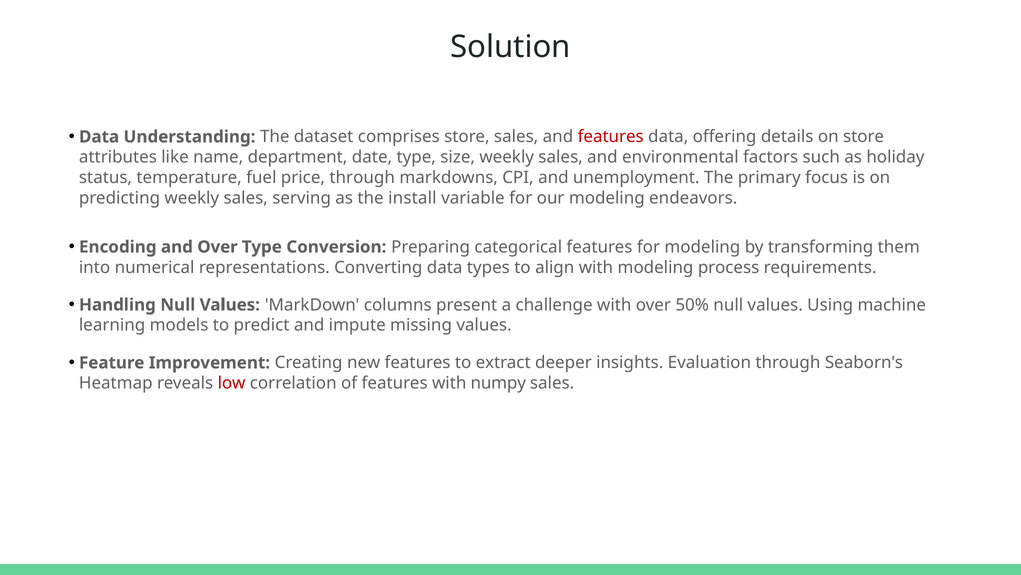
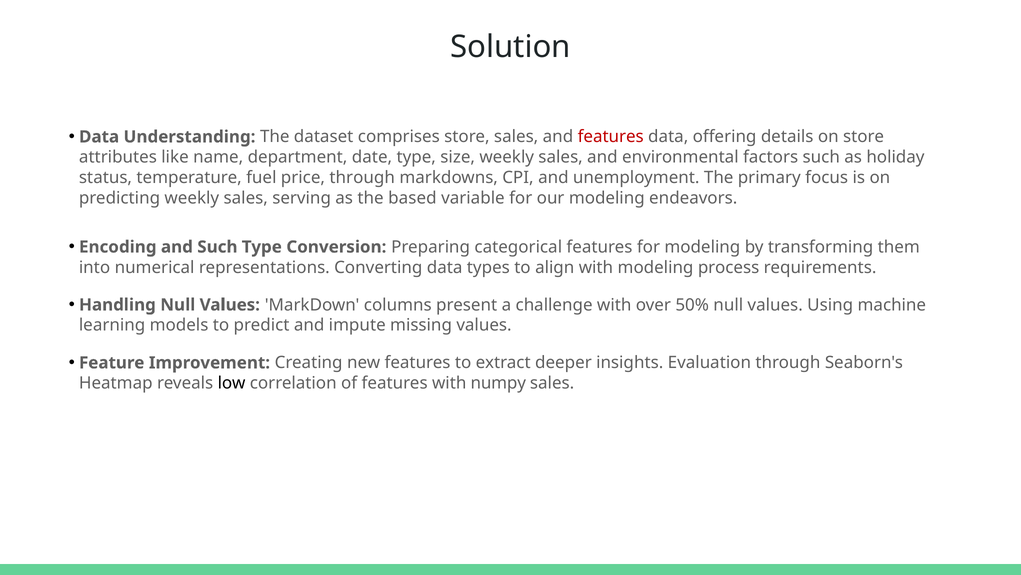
install: install -> based
and Over: Over -> Such
low colour: red -> black
